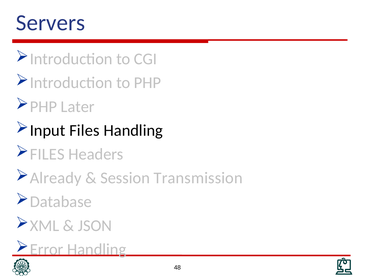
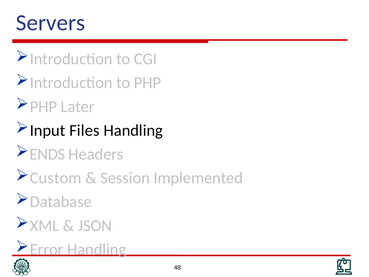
FILES at (47, 154): FILES -> ENDS
Already: Already -> Custom
Transmission: Transmission -> Implemented
